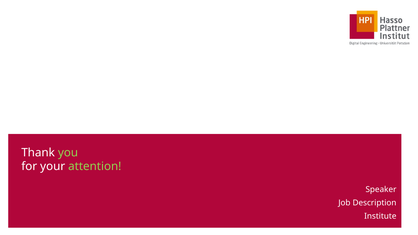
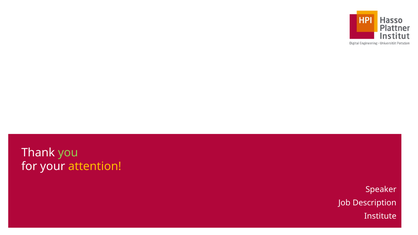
attention colour: light green -> yellow
